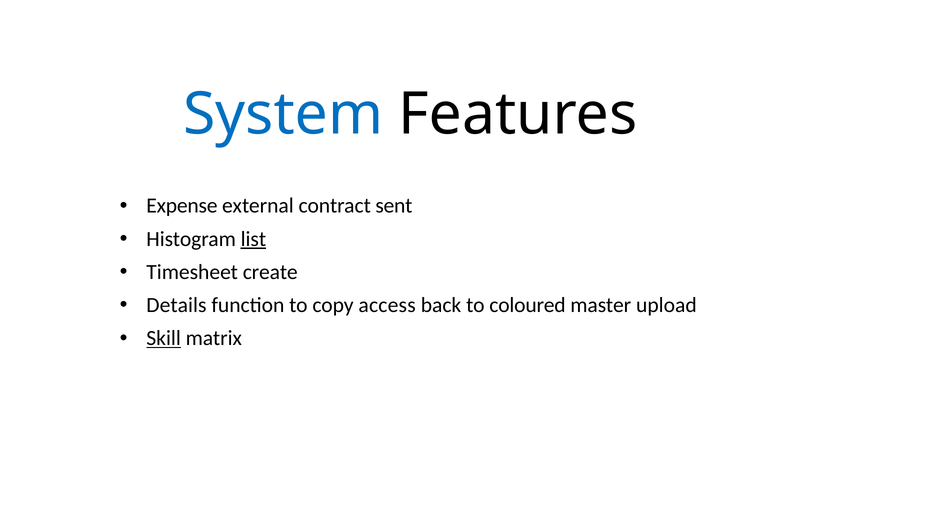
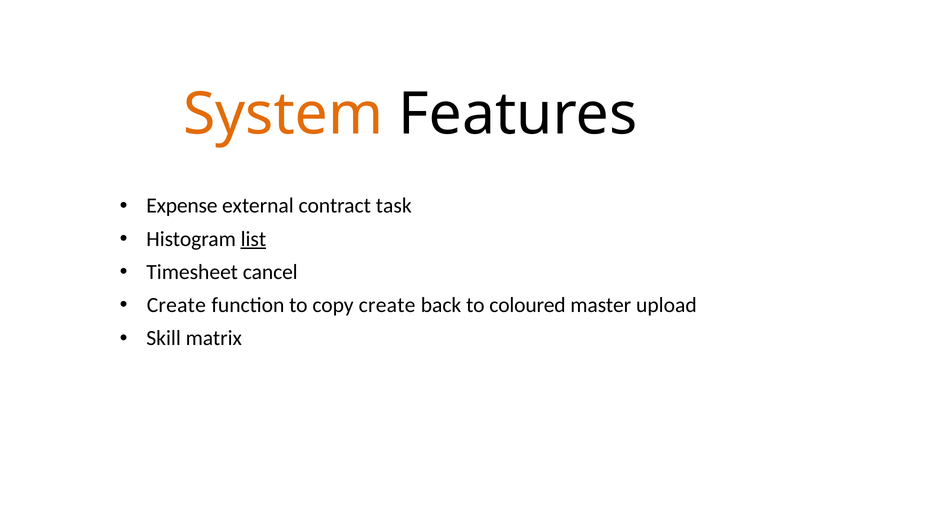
System colour: blue -> orange
sent: sent -> task
create: create -> cancel
Details at (176, 305): Details -> Create
copy access: access -> create
Skill underline: present -> none
